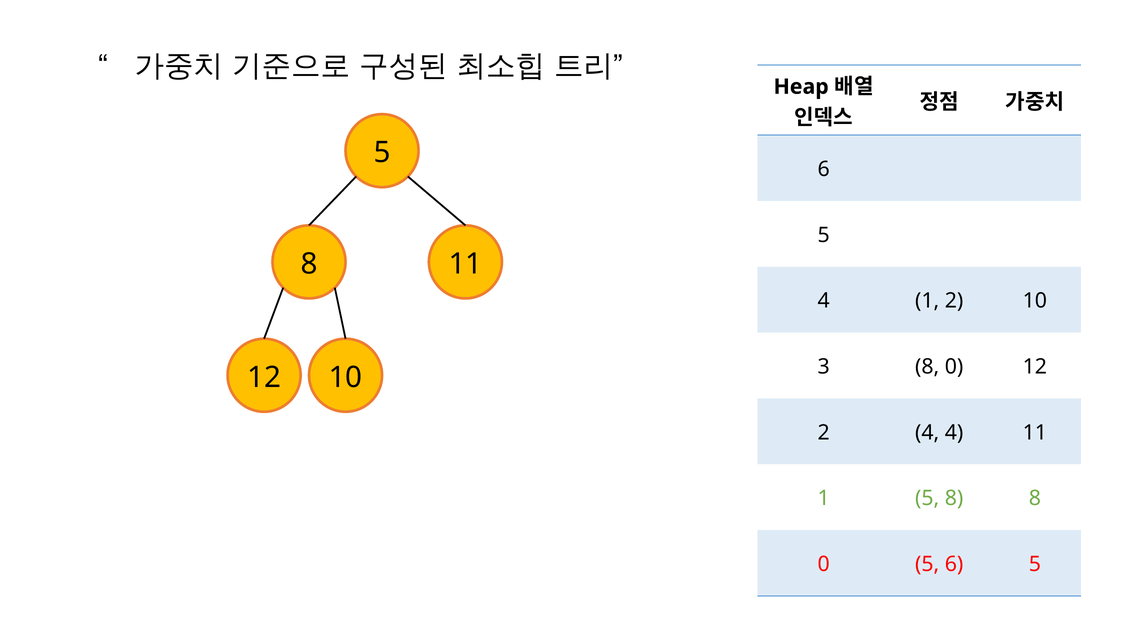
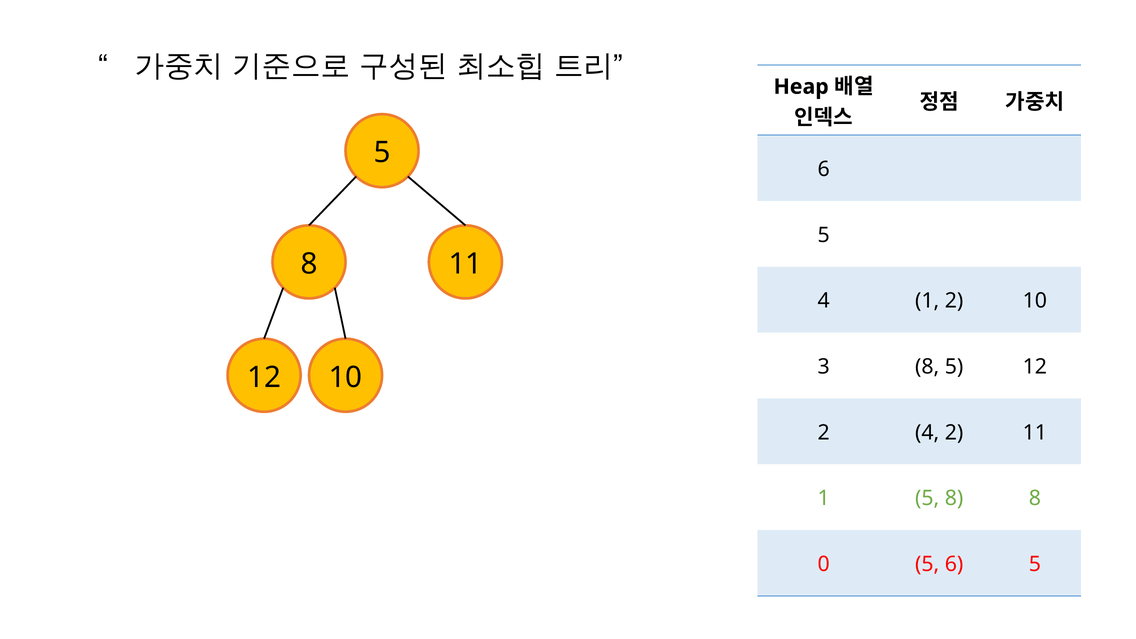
3 8 0: 0 -> 5
4 4: 4 -> 2
